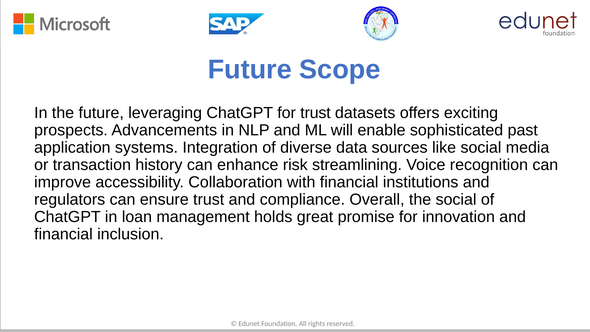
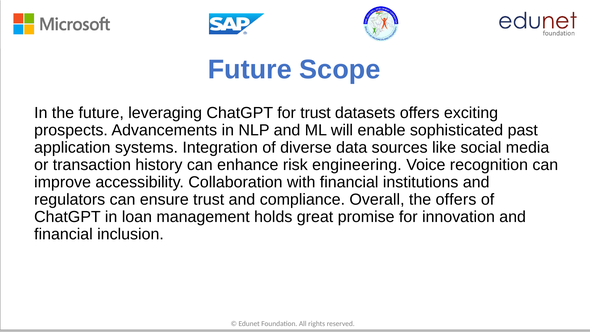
streamlining: streamlining -> engineering
the social: social -> offers
